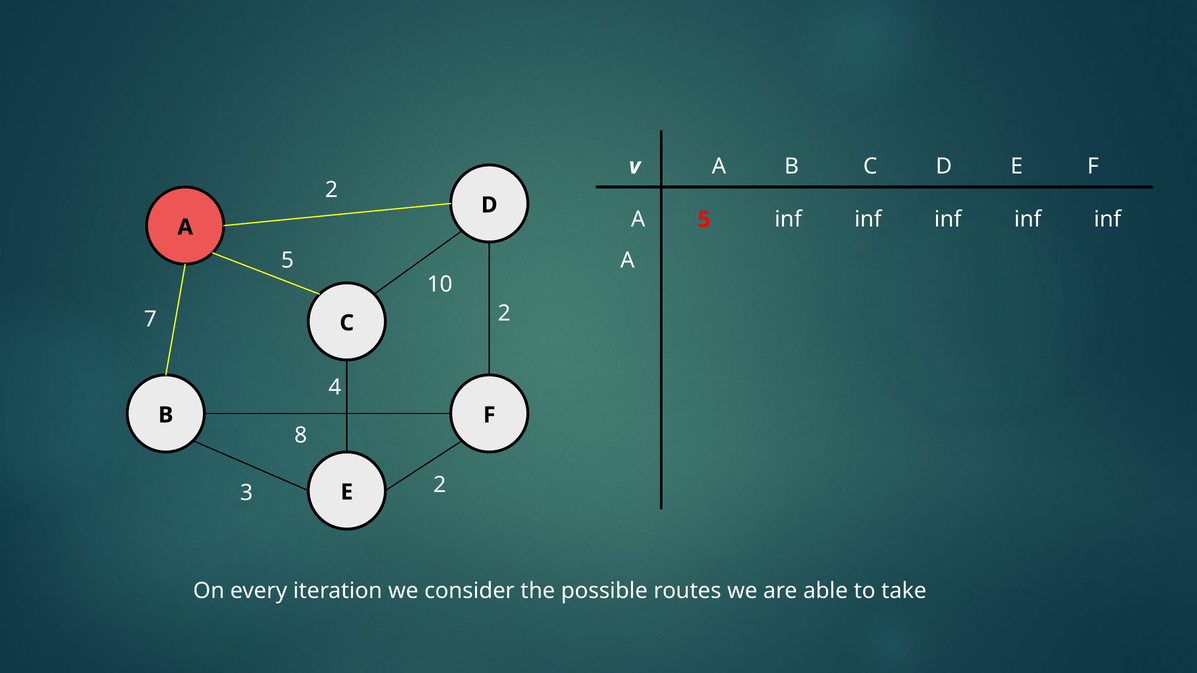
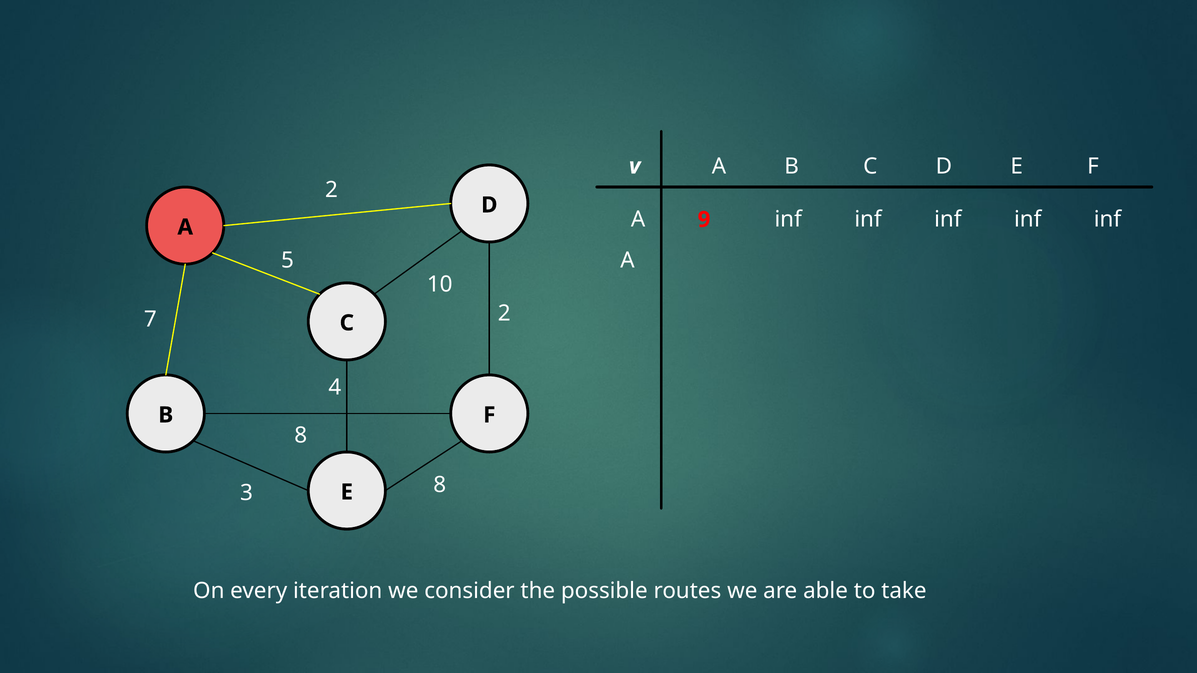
A 5: 5 -> 9
3 2: 2 -> 8
